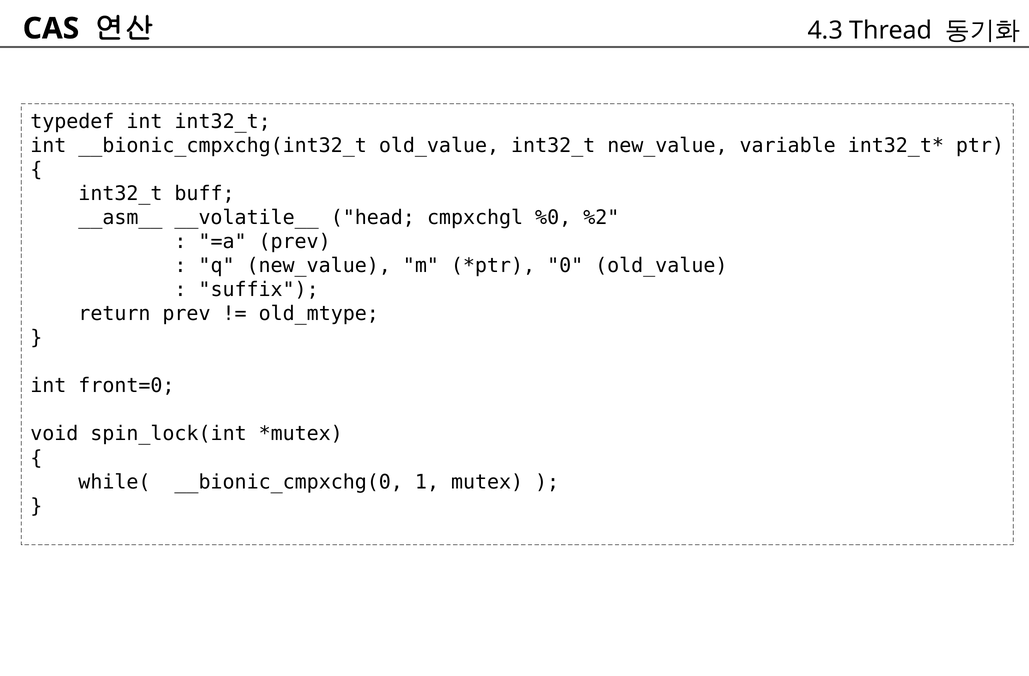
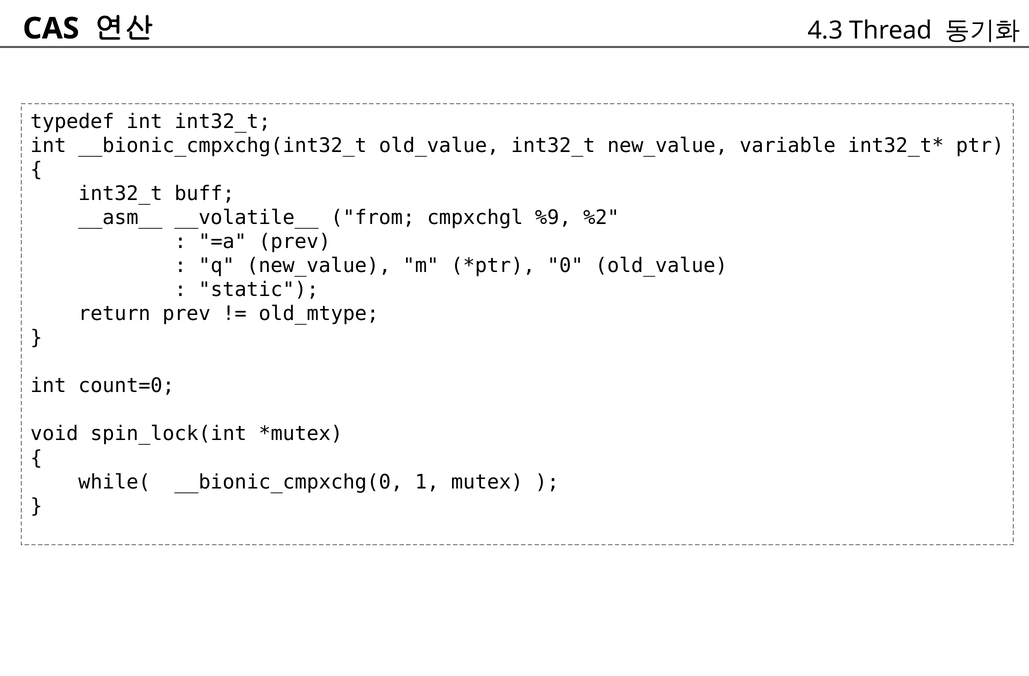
head: head -> from
%0: %0 -> %9
suffix: suffix -> static
front=0: front=0 -> count=0
